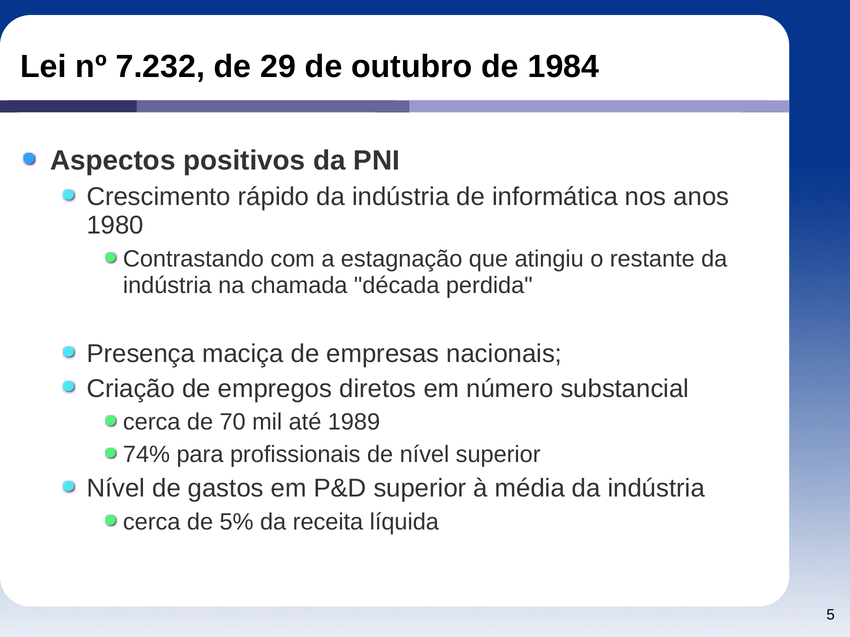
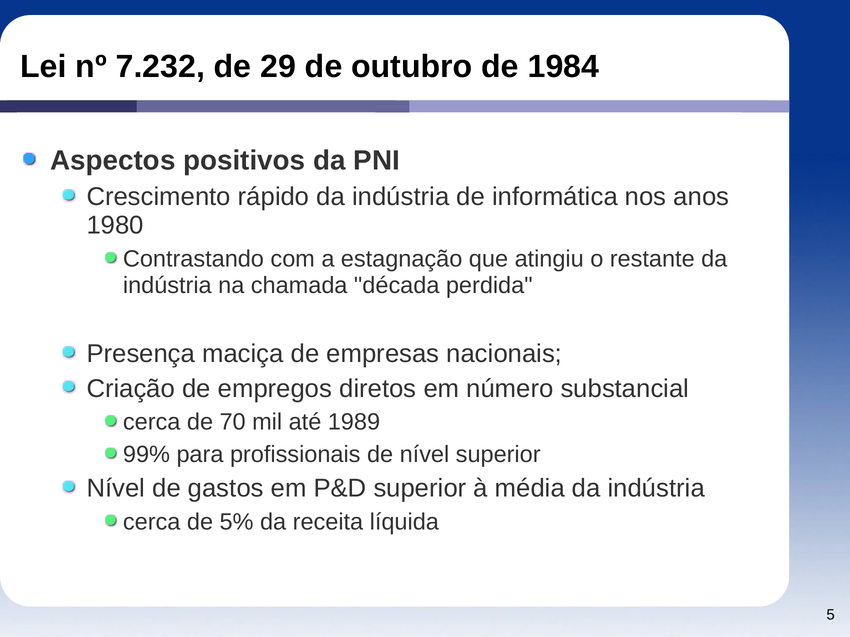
74%: 74% -> 99%
